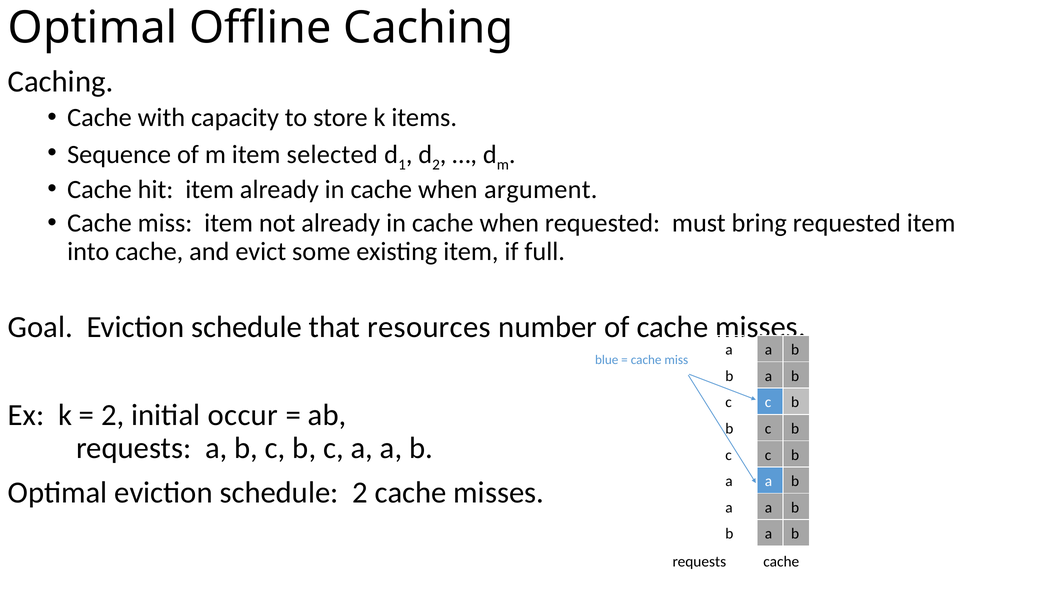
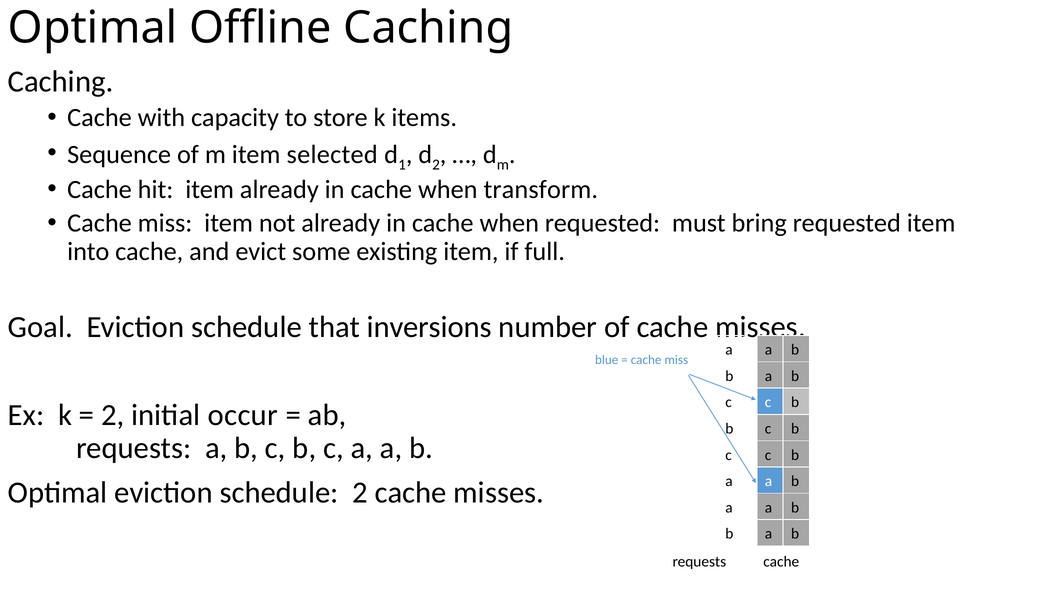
argument: argument -> transform
resources: resources -> inversions
